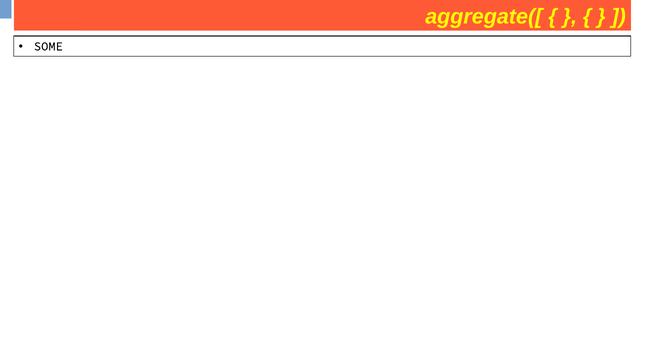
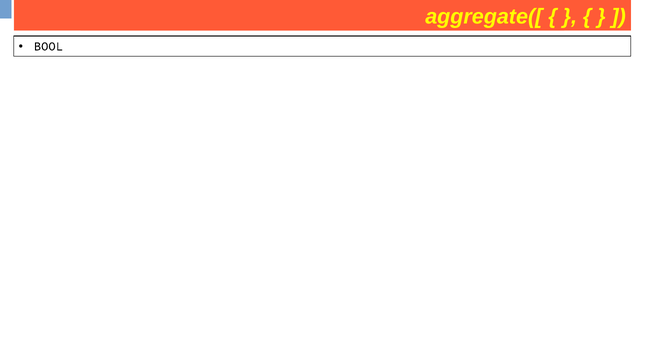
SOME at (48, 46): SOME -> BOOL
